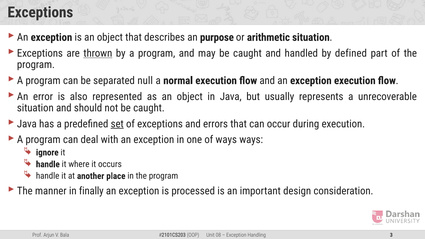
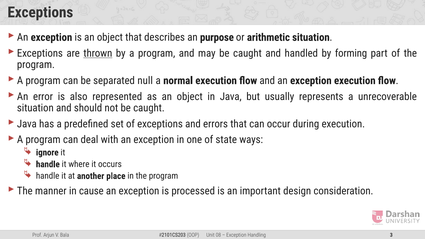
defined: defined -> forming
set underline: present -> none
of ways: ways -> state
finally: finally -> cause
